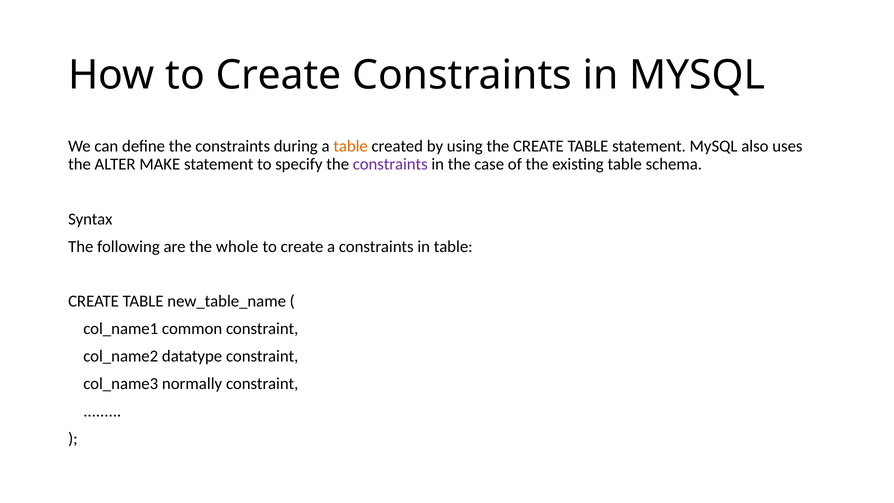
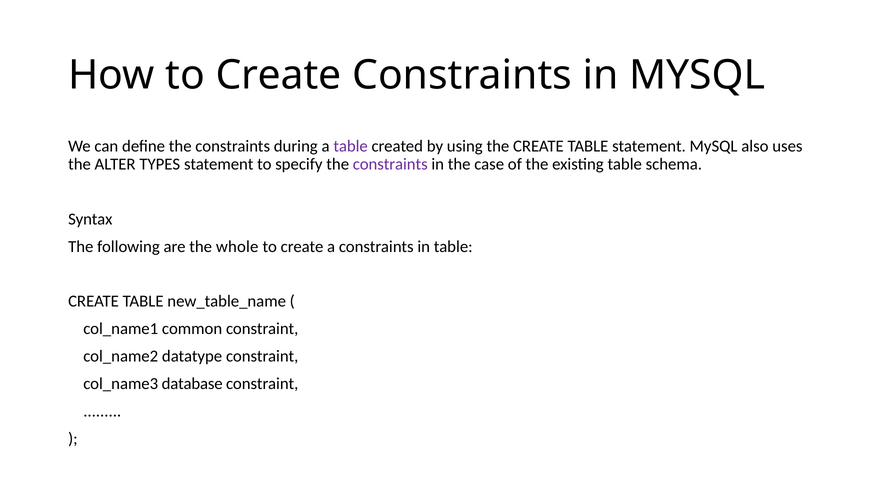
table at (351, 146) colour: orange -> purple
MAKE: MAKE -> TYPES
normally: normally -> database
